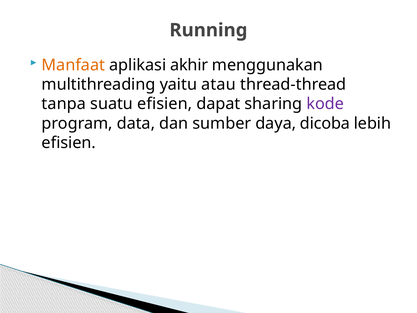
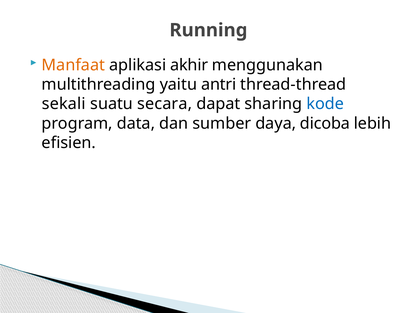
atau: atau -> antri
tanpa: tanpa -> sekali
suatu efisien: efisien -> secara
kode colour: purple -> blue
